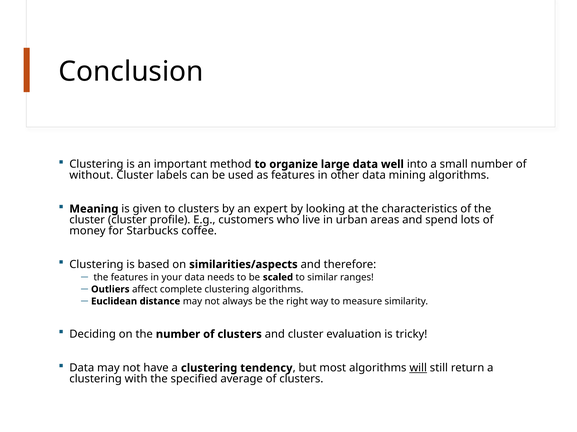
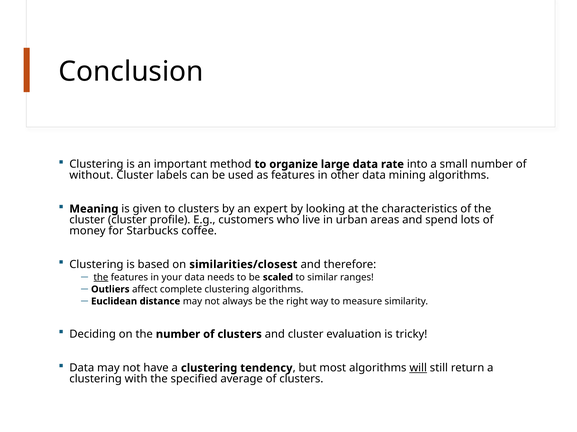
well: well -> rate
similarities/aspects: similarities/aspects -> similarities/closest
the at (101, 278) underline: none -> present
